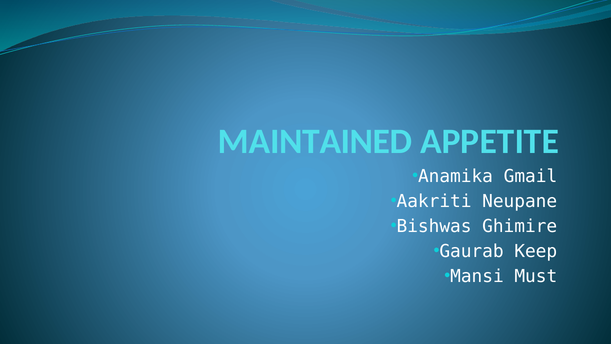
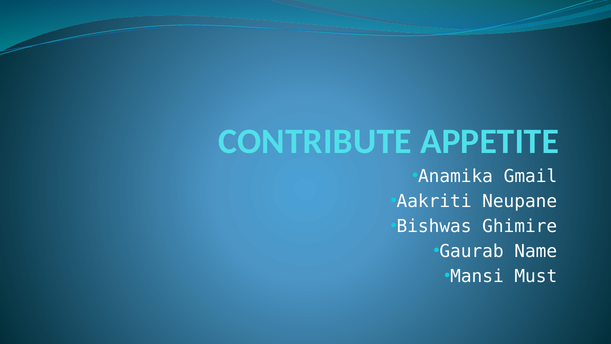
MAINTAINED: MAINTAINED -> CONTRIBUTE
Keep: Keep -> Name
